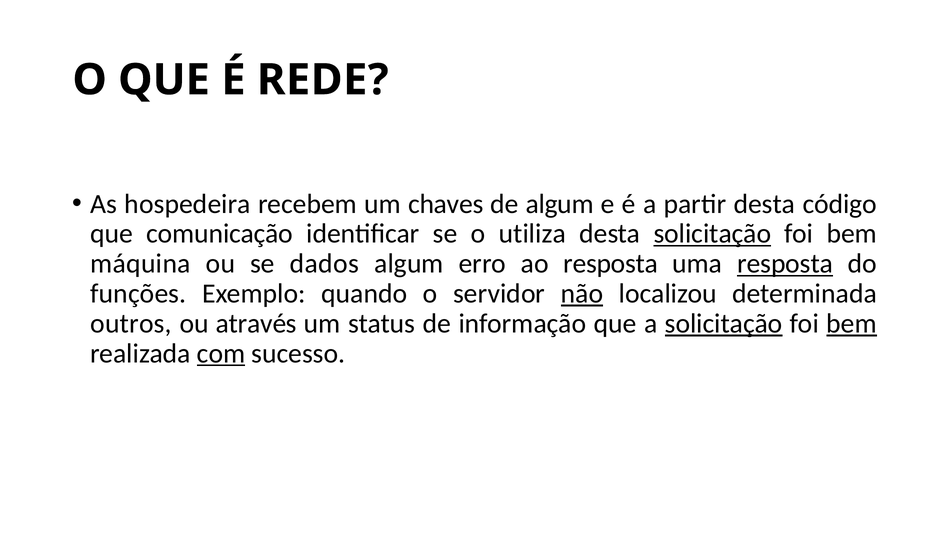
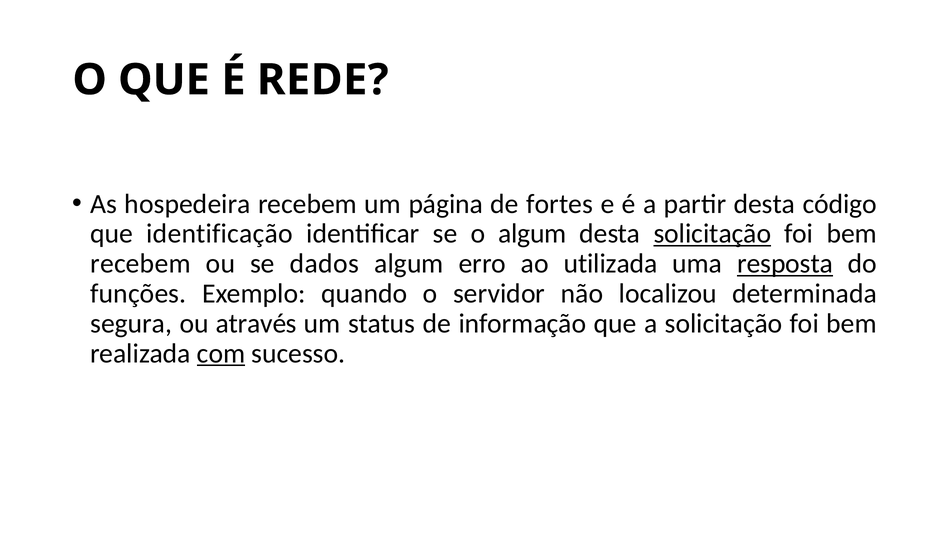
chaves: chaves -> página
de algum: algum -> fortes
comunicação: comunicação -> identificação
o utiliza: utiliza -> algum
máquina at (140, 263): máquina -> recebem
ao resposta: resposta -> utilizada
não underline: present -> none
outros: outros -> segura
solicitação at (724, 323) underline: present -> none
bem at (852, 323) underline: present -> none
